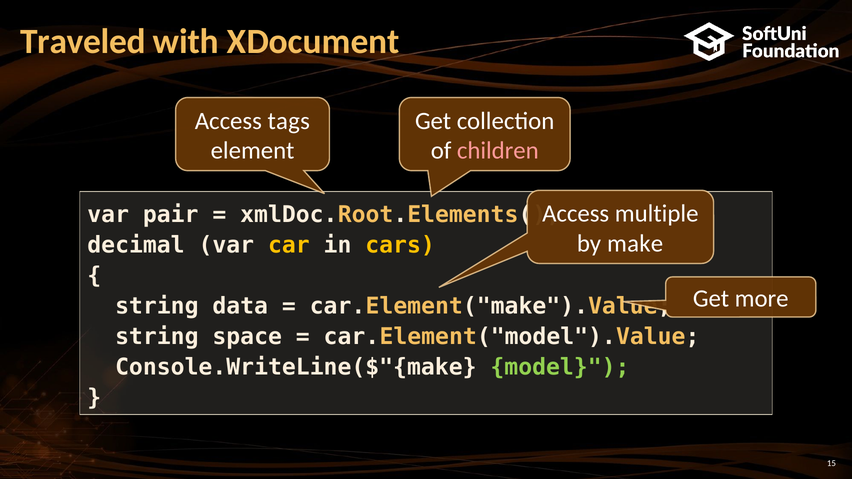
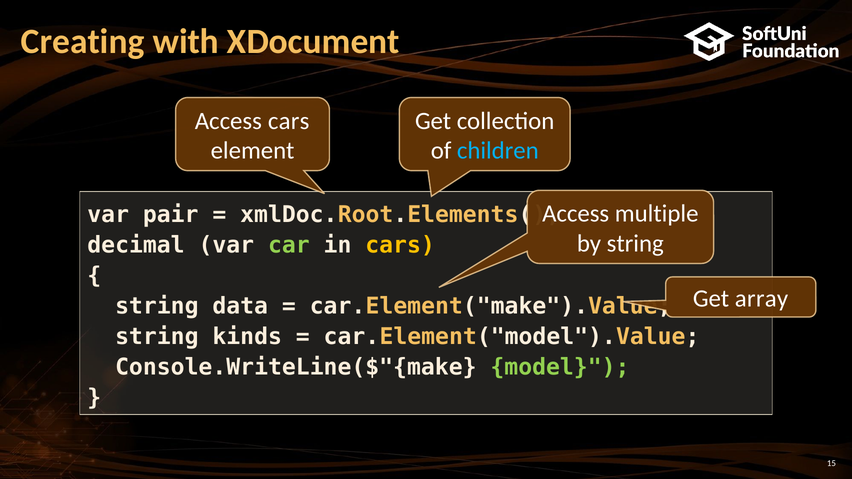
Traveled: Traveled -> Creating
Access tags: tags -> cars
children colour: pink -> light blue
by make: make -> string
car colour: yellow -> light green
more: more -> array
space: space -> kinds
